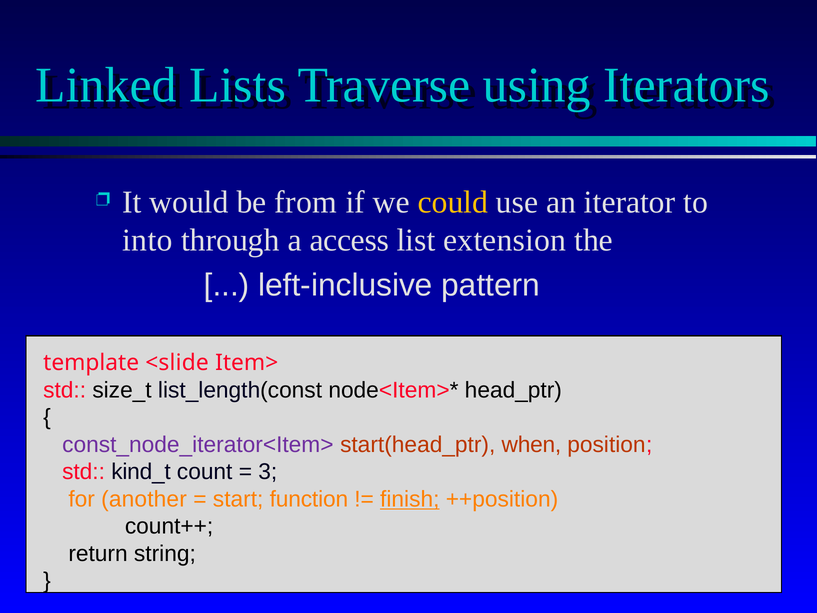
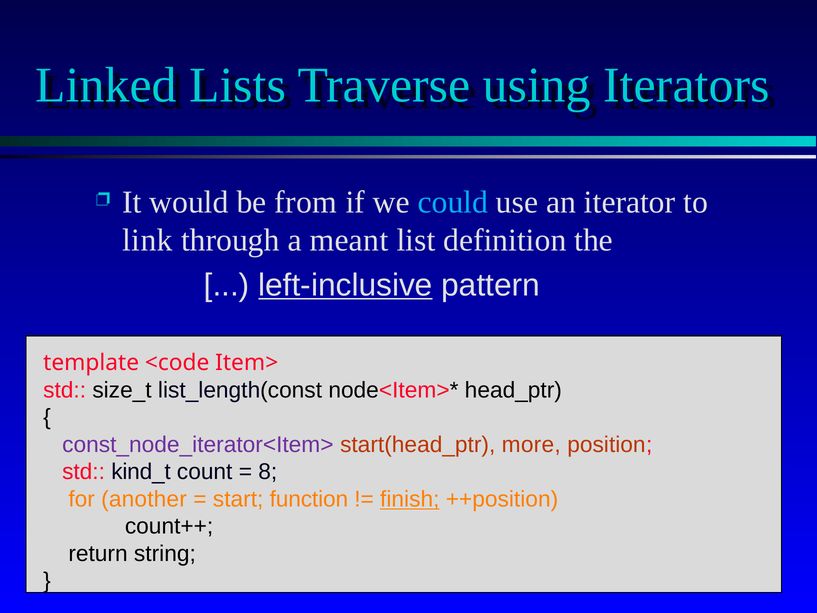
could colour: yellow -> light blue
into: into -> link
access: access -> meant
extension: extension -> definition
left-inclusive underline: none -> present
<slide: <slide -> <code
when: when -> more
3: 3 -> 8
